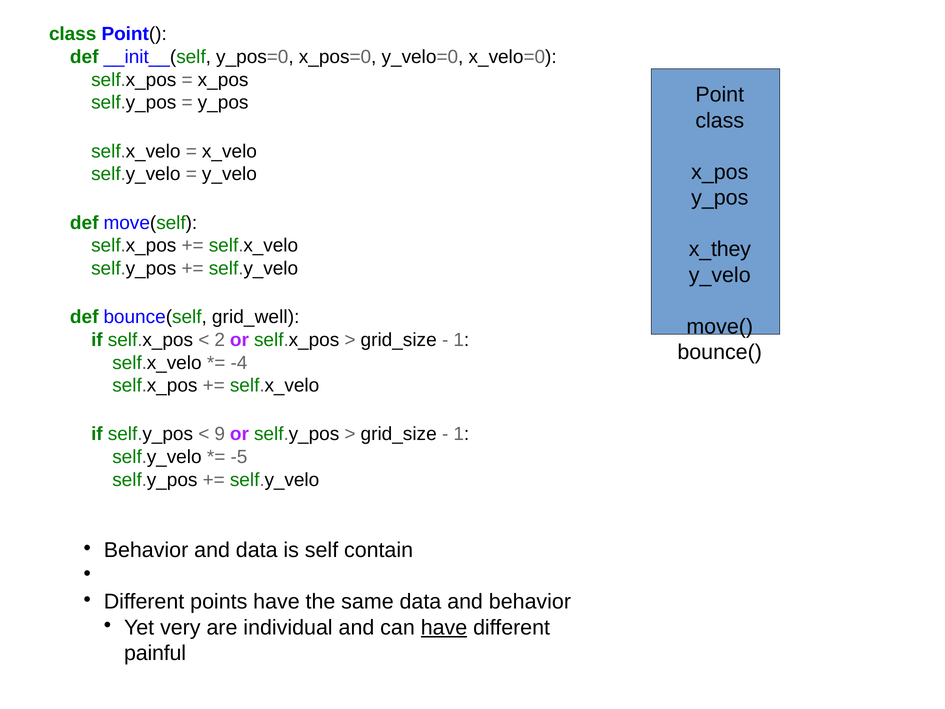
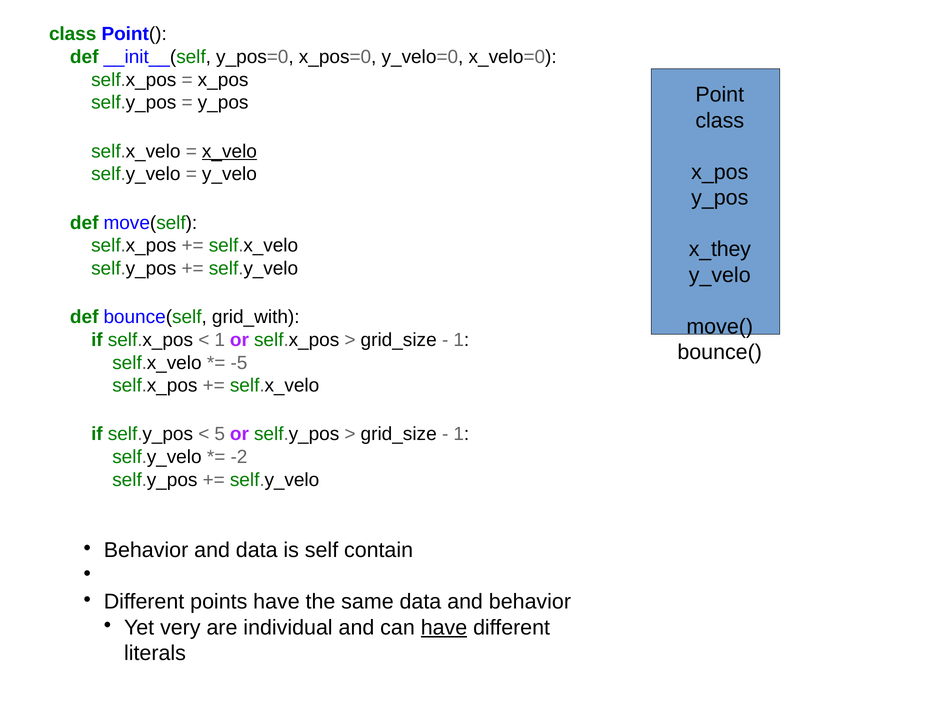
x_velo underline: none -> present
grid_well: grid_well -> grid_with
2 at (220, 340): 2 -> 1
-4: -4 -> -5
9: 9 -> 5
-5: -5 -> -2
painful: painful -> literals
